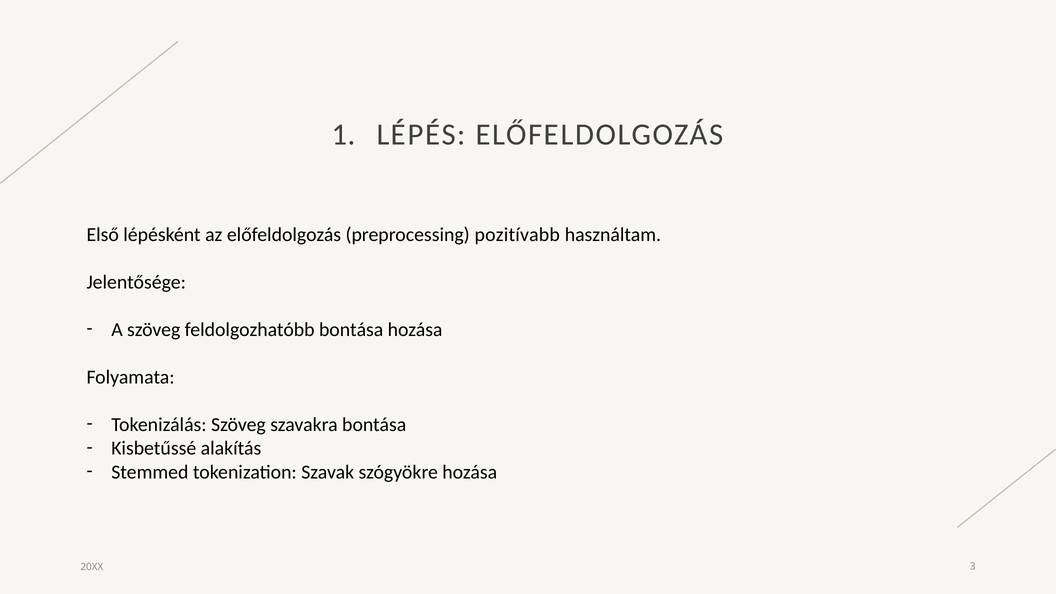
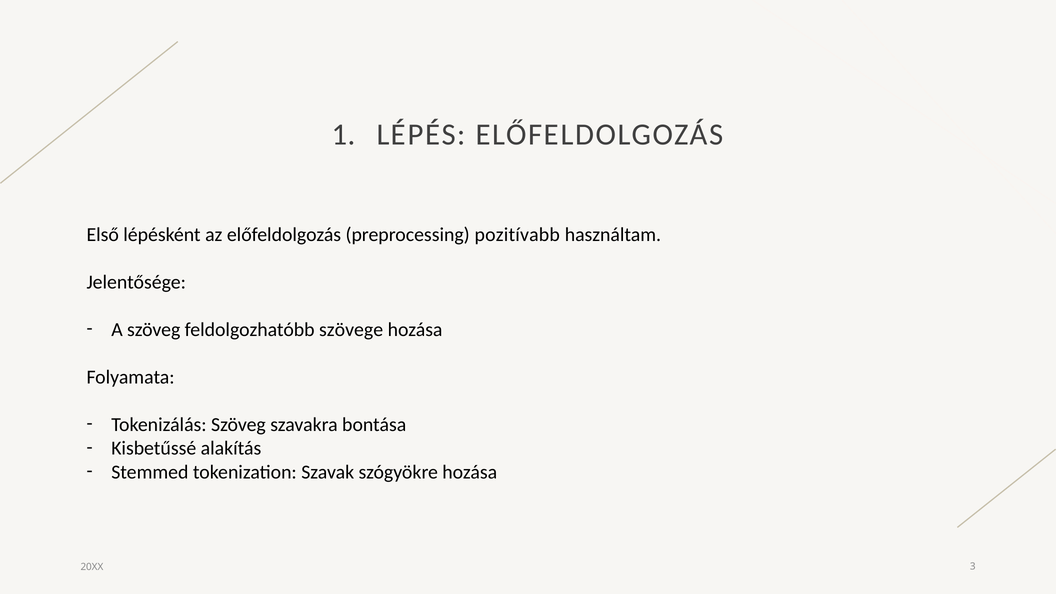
feldolgozhatóbb bontása: bontása -> szövege
